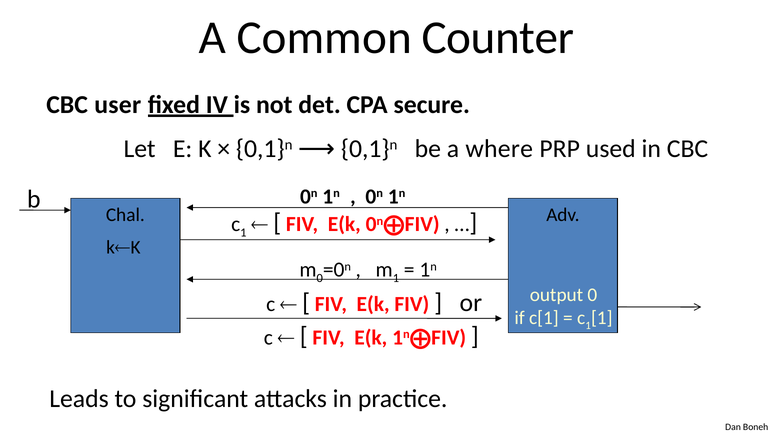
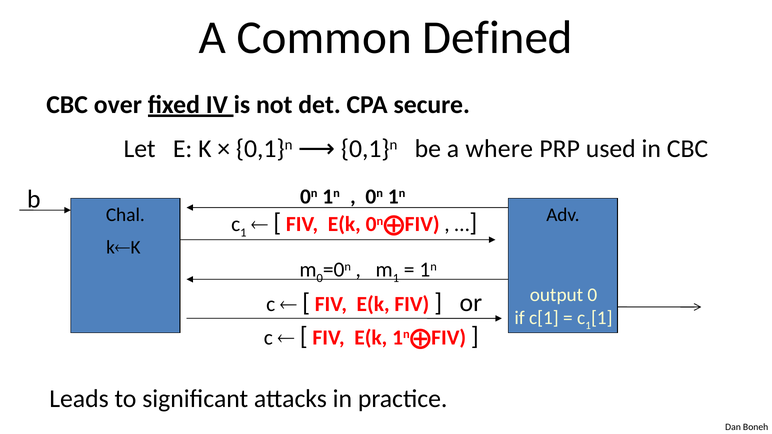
Counter: Counter -> Defined
user: user -> over
